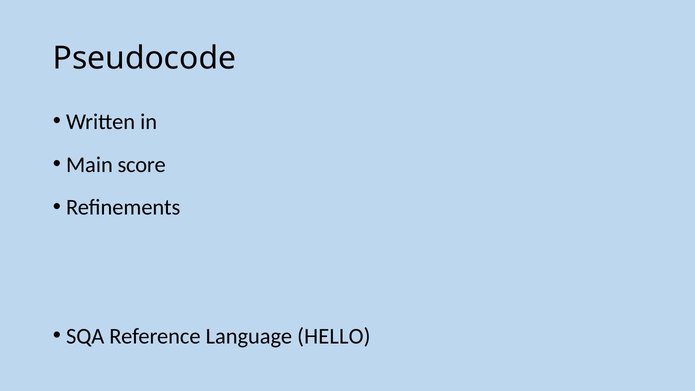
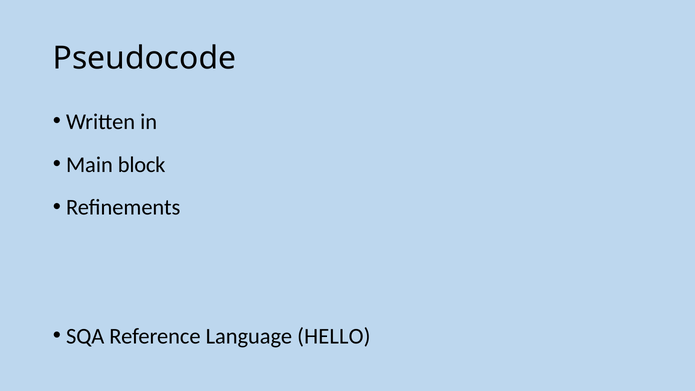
score: score -> block
